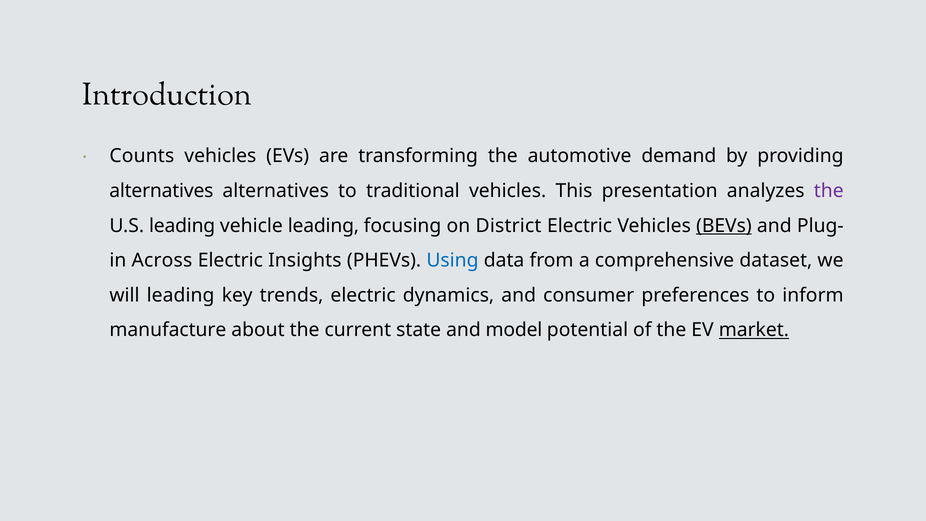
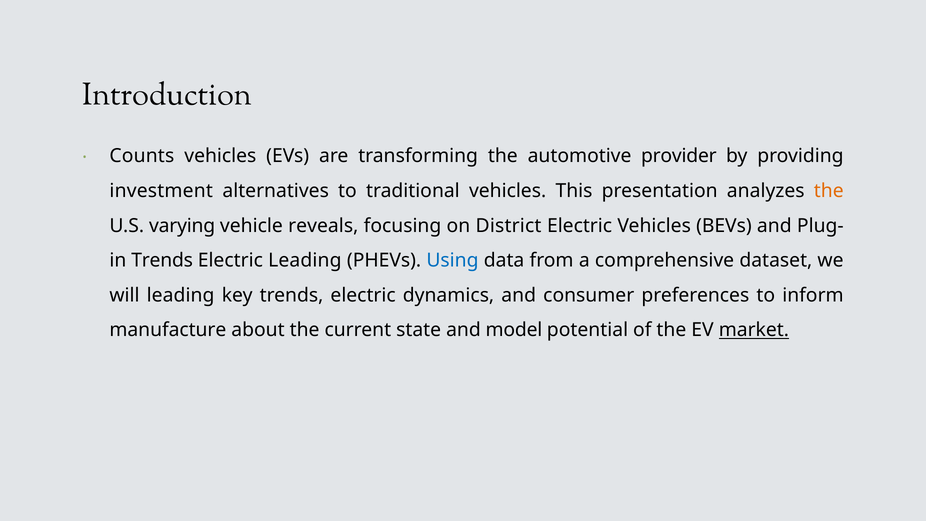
demand: demand -> provider
alternatives at (161, 191): alternatives -> investment
the at (829, 191) colour: purple -> orange
U.S leading: leading -> varying
vehicle leading: leading -> reveals
BEVs underline: present -> none
Across at (162, 260): Across -> Trends
Electric Insights: Insights -> Leading
